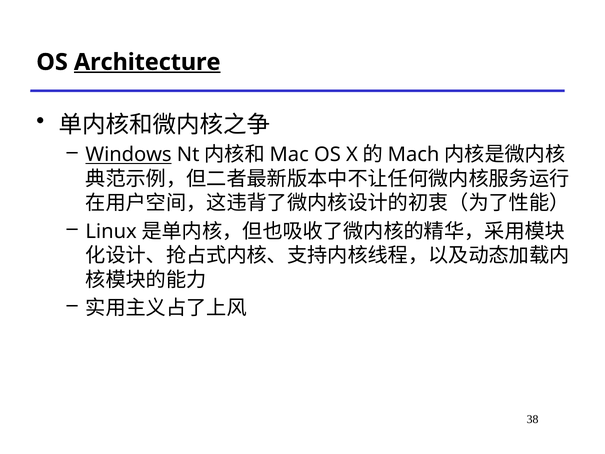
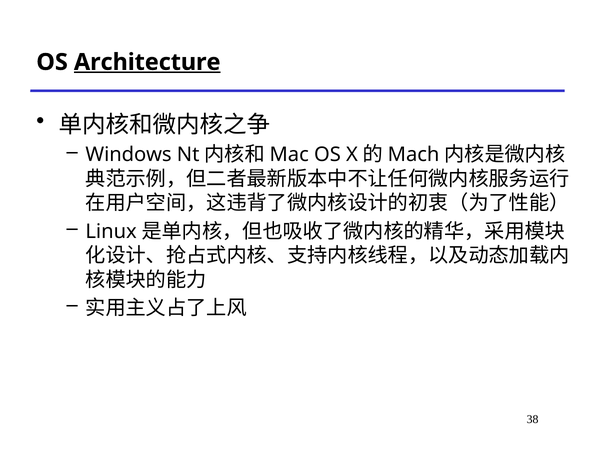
Windows underline: present -> none
